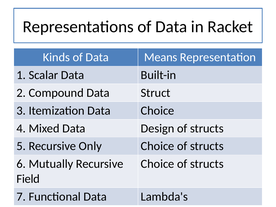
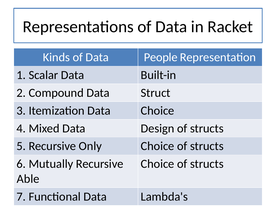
Means: Means -> People
Field: Field -> Able
